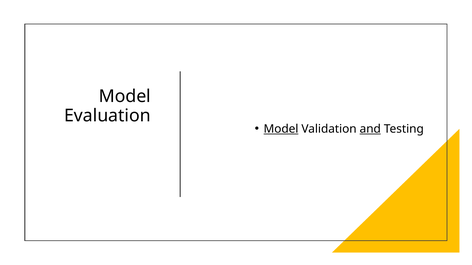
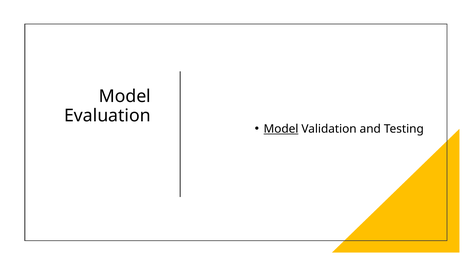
and underline: present -> none
